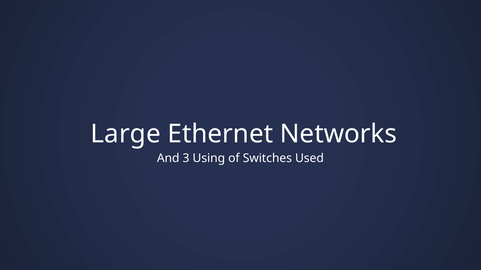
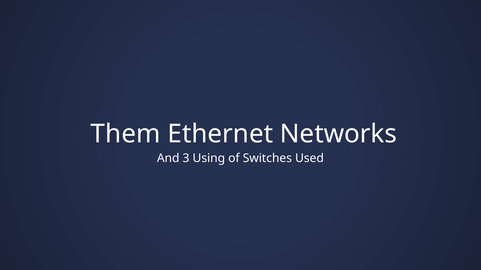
Large: Large -> Them
